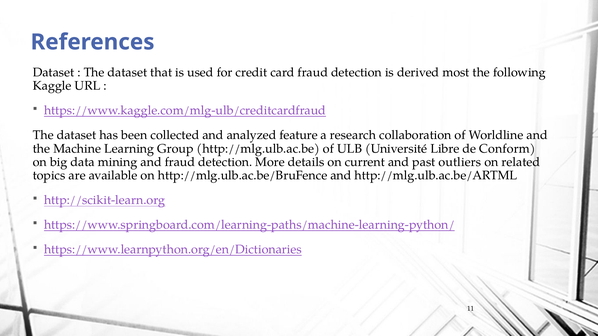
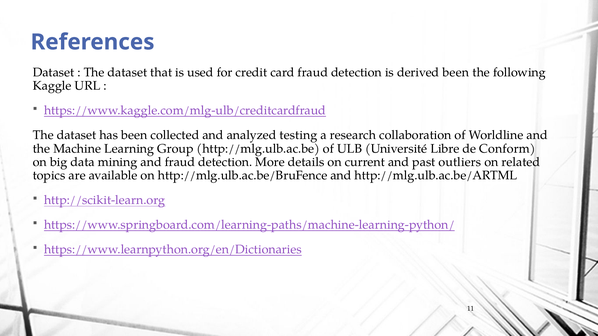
derived most: most -> been
feature: feature -> testing
